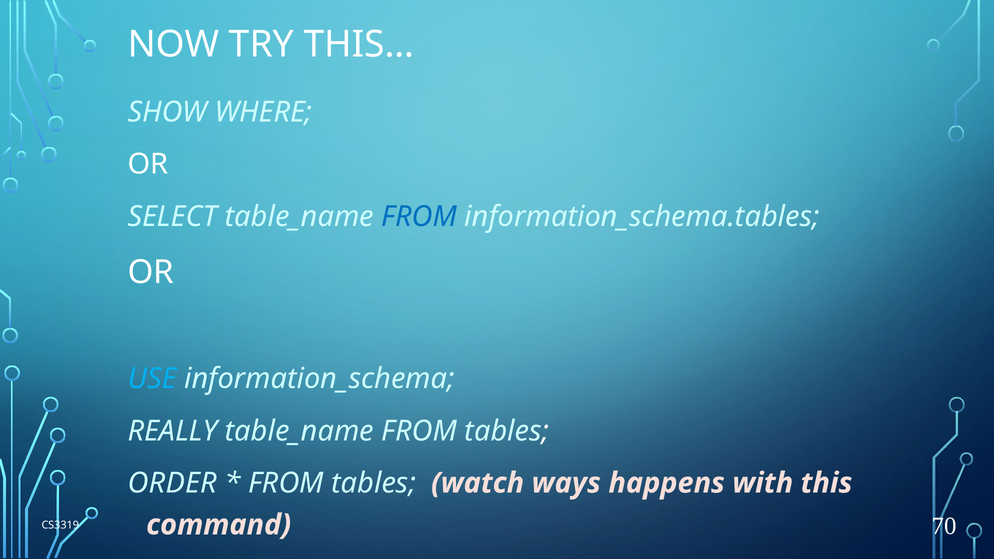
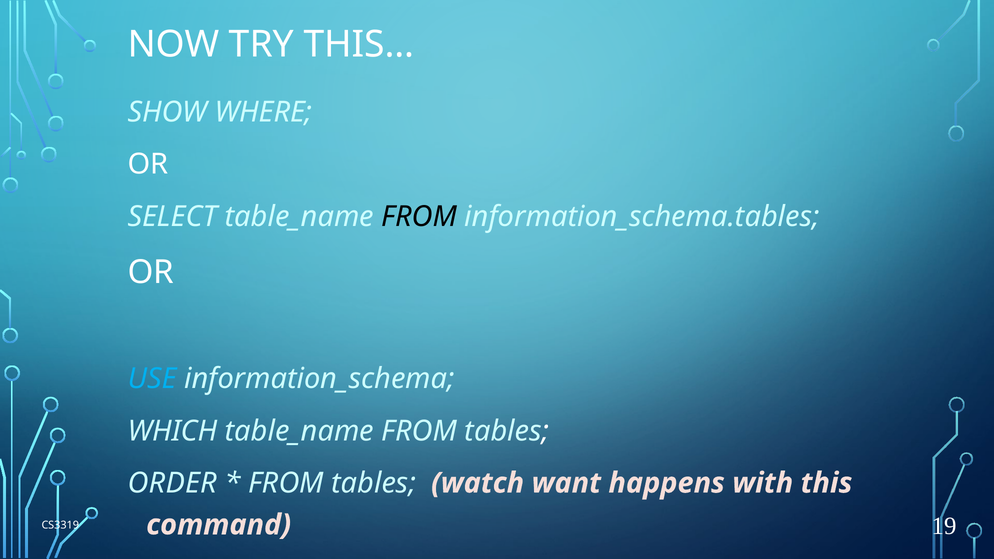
FROM at (419, 217) colour: blue -> black
REALLY: REALLY -> WHICH
ways: ways -> want
70: 70 -> 19
